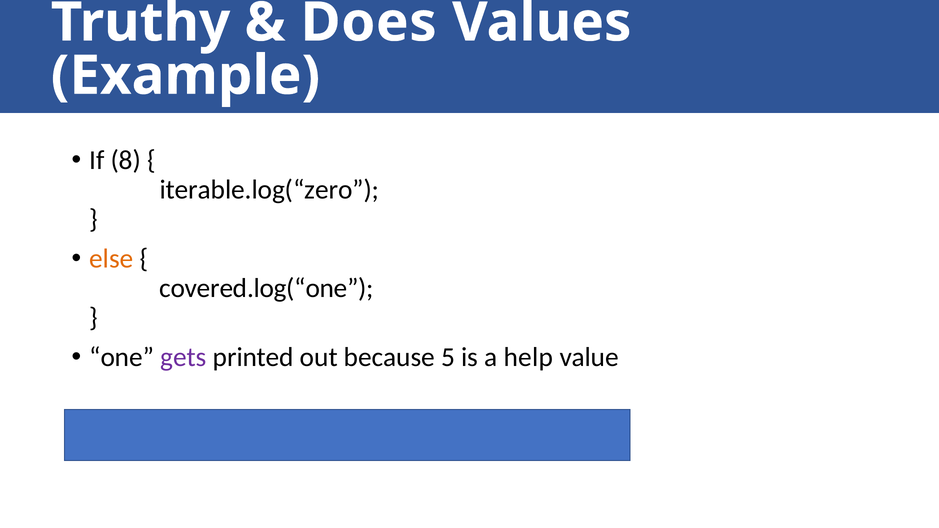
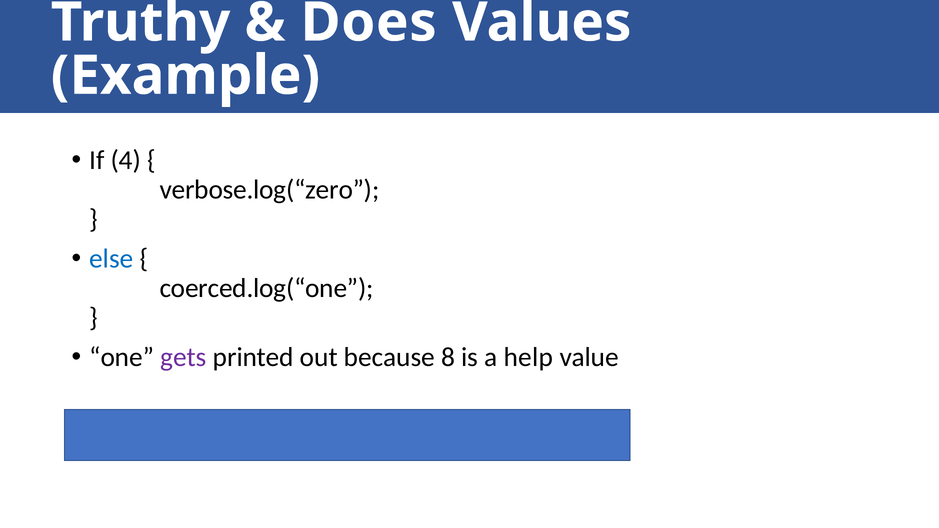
8: 8 -> 4
iterable.log(“zero: iterable.log(“zero -> verbose.log(“zero
else colour: orange -> blue
covered.log(“one: covered.log(“one -> coerced.log(“one
5: 5 -> 8
